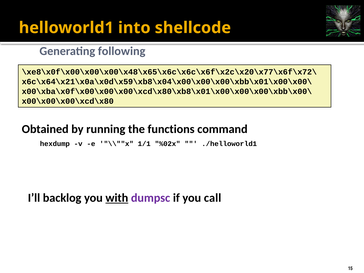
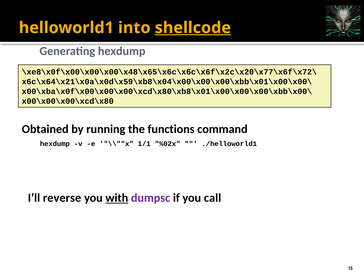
shellcode underline: none -> present
Generating following: following -> hexdump
backlog: backlog -> reverse
